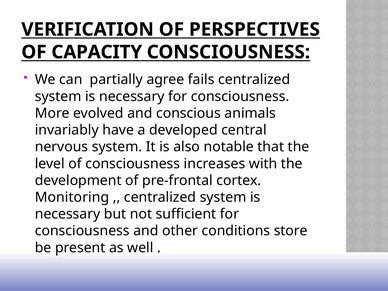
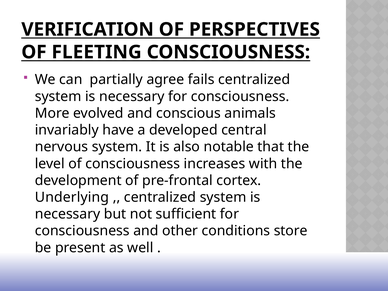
CAPACITY: CAPACITY -> FLEETING
Monitoring: Monitoring -> Underlying
